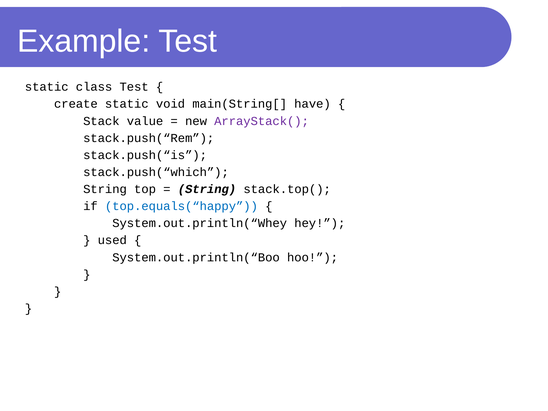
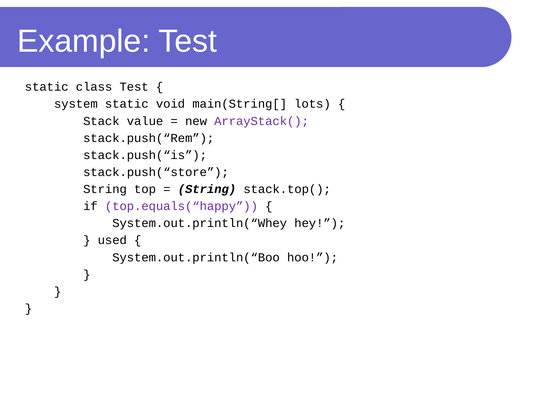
create: create -> system
have: have -> lots
stack.push(“which: stack.push(“which -> stack.push(“store
top.equals(“happy colour: blue -> purple
